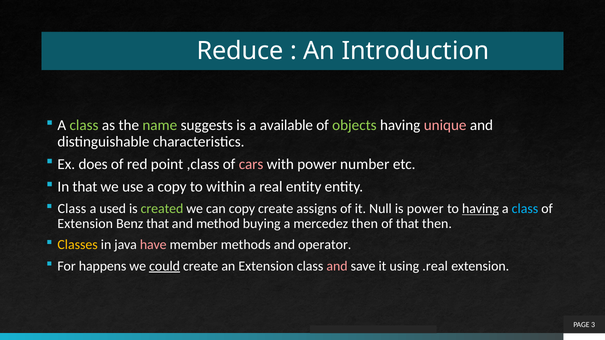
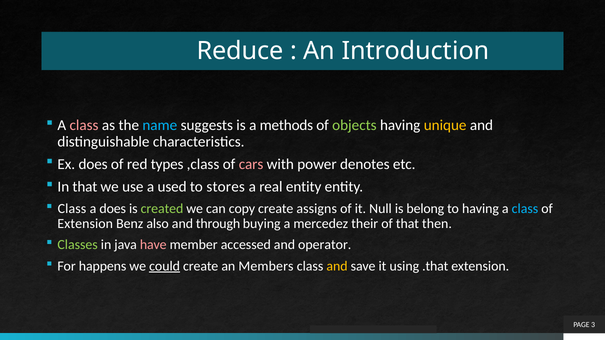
class at (84, 125) colour: light green -> pink
name colour: light green -> light blue
available: available -> methods
unique colour: pink -> yellow
point: point -> types
number: number -> denotes
a copy: copy -> used
within: within -> stores
a used: used -> does
is power: power -> belong
having at (480, 209) underline: present -> none
Benz that: that -> also
method: method -> through
mercedez then: then -> their
Classes colour: yellow -> light green
methods: methods -> accessed
an Extension: Extension -> Members
and at (337, 266) colour: pink -> yellow
.real: .real -> .that
